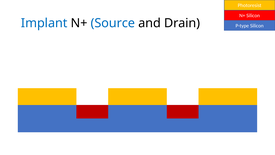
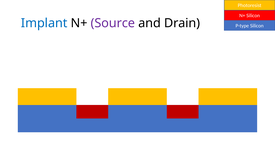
Source colour: blue -> purple
